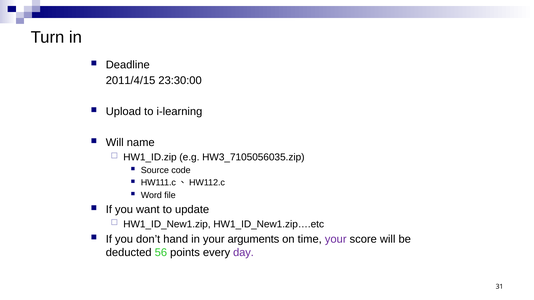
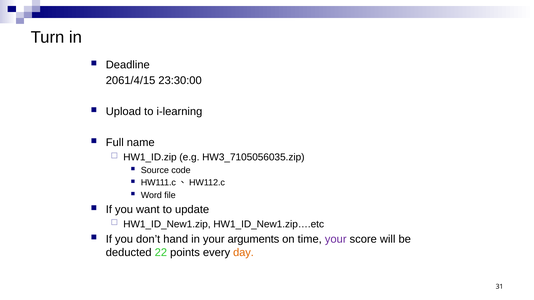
2011/4/15: 2011/4/15 -> 2061/4/15
Will at (115, 143): Will -> Full
56: 56 -> 22
day colour: purple -> orange
